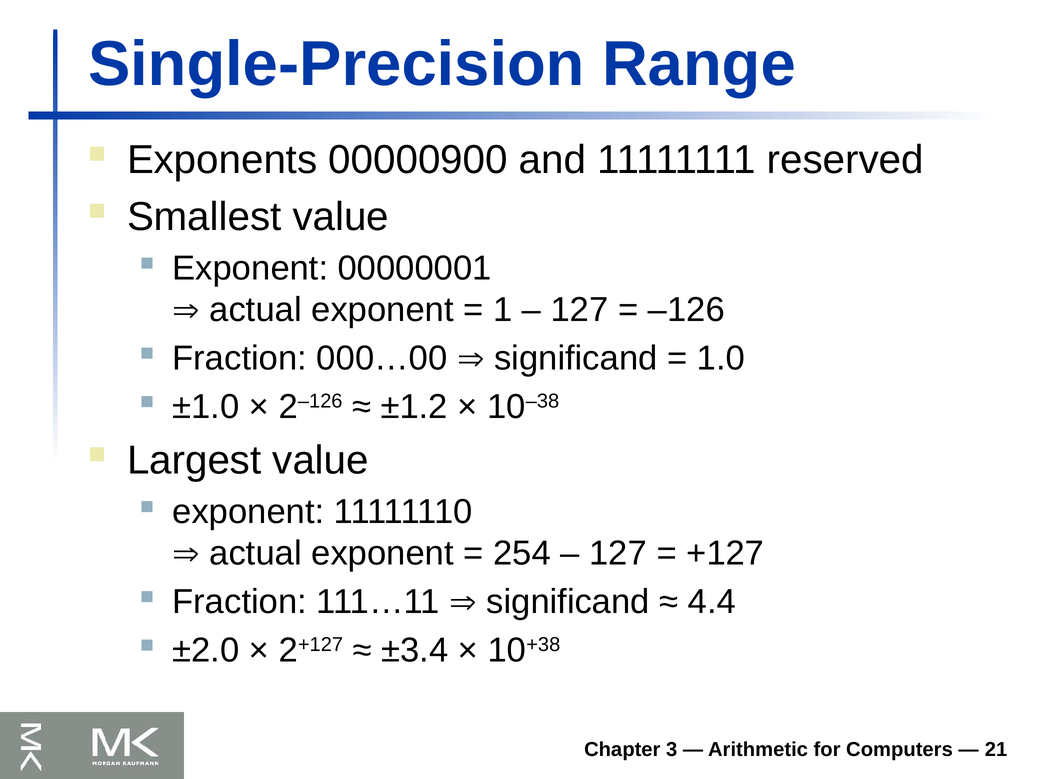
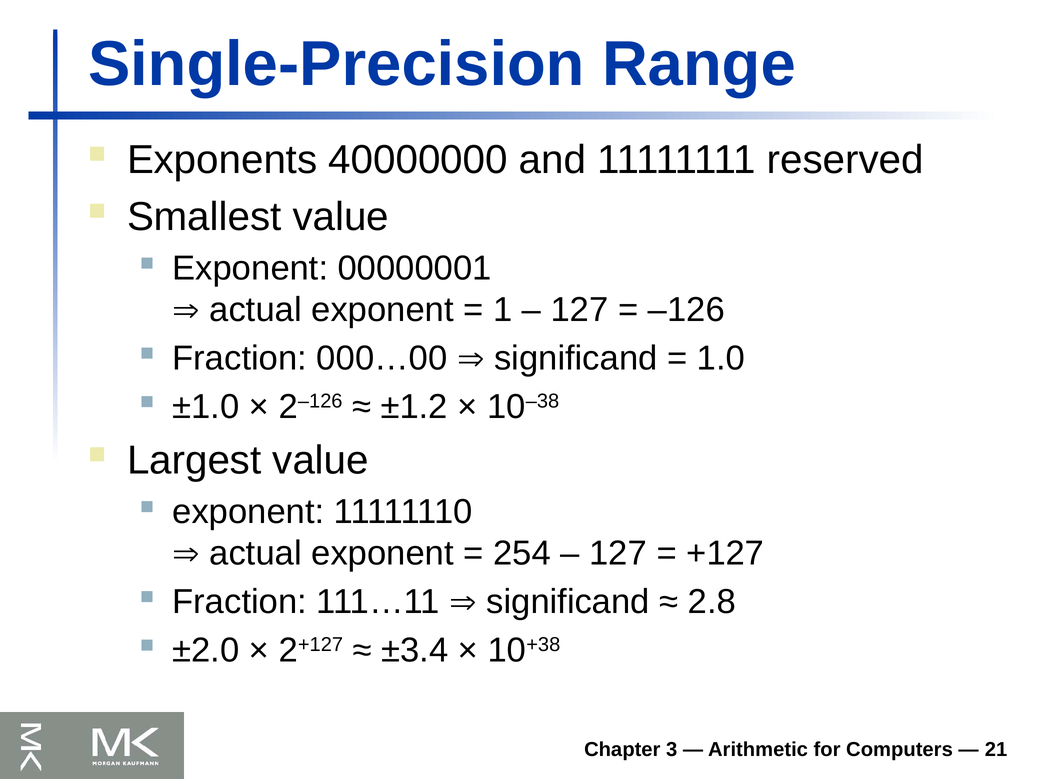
00000900: 00000900 -> 40000000
4.4: 4.4 -> 2.8
